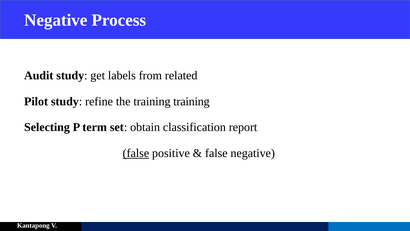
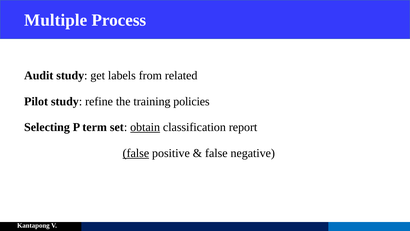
Negative at (56, 20): Negative -> Multiple
training training: training -> policies
obtain underline: none -> present
